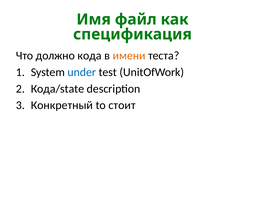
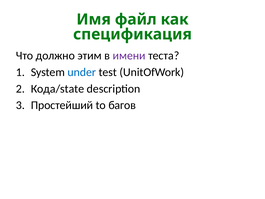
кода: кода -> этим
имени colour: orange -> purple
Конкретный: Конкретный -> Простейший
стоит: стоит -> багов
